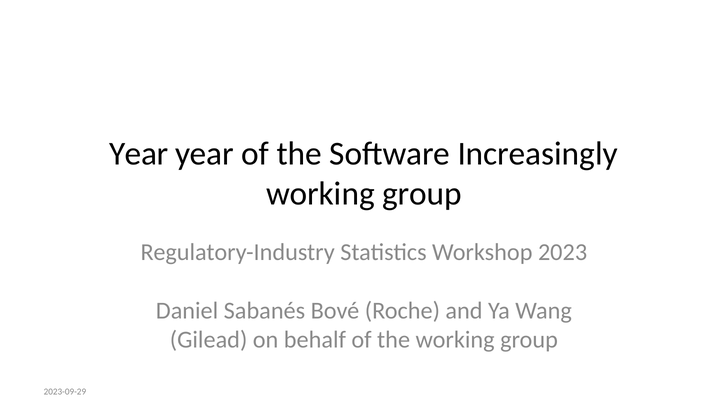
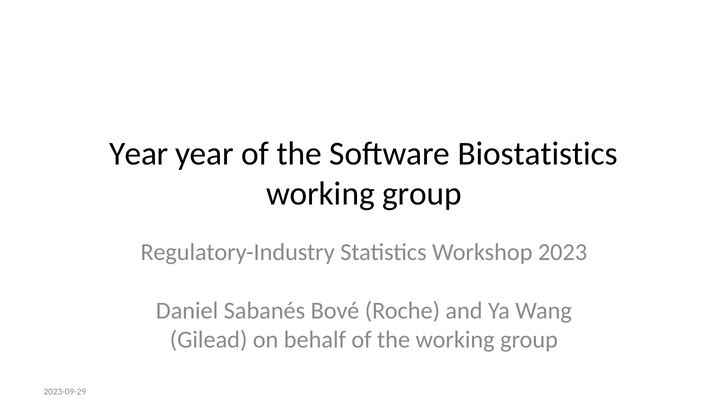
Increasingly: Increasingly -> Biostatistics
